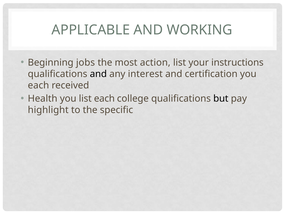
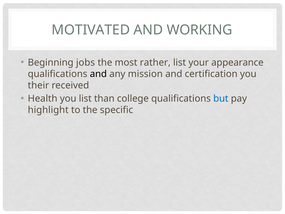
APPLICABLE: APPLICABLE -> MOTIVATED
action: action -> rather
instructions: instructions -> appearance
interest: interest -> mission
each at (38, 85): each -> their
list each: each -> than
but colour: black -> blue
